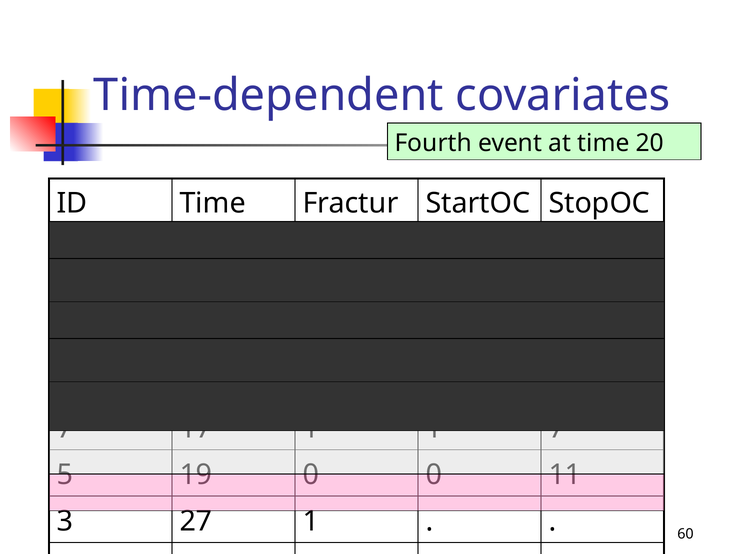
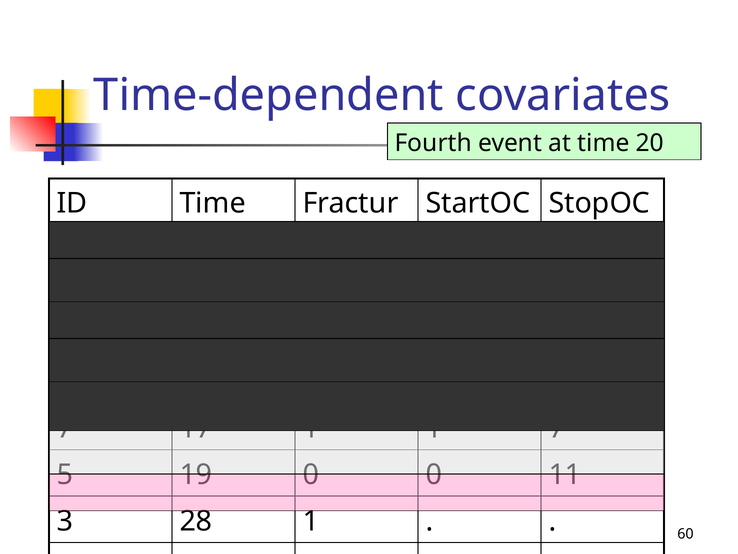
27: 27 -> 28
